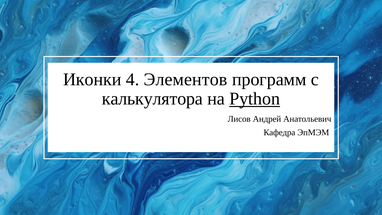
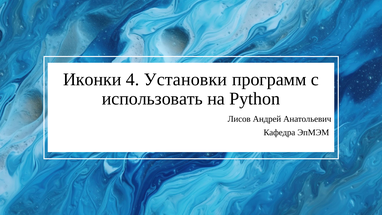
Элементов: Элементов -> Установки
калькулятора: калькулятора -> использовать
Python underline: present -> none
